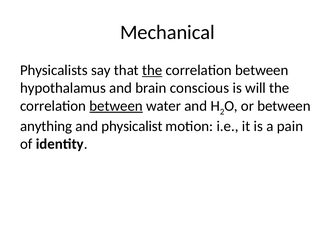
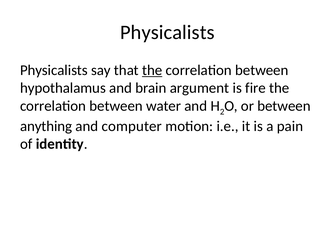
Mechanical at (167, 32): Mechanical -> Physicalists
conscious: conscious -> argument
will: will -> fire
between at (116, 106) underline: present -> none
physicalist: physicalist -> computer
